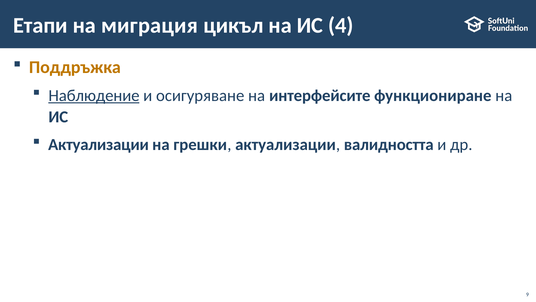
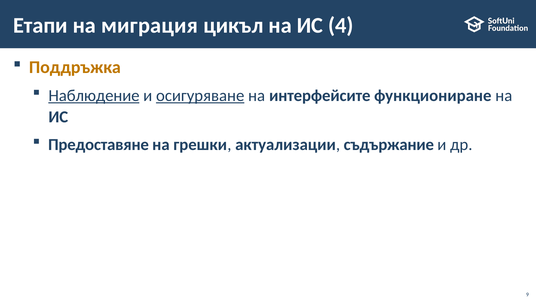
осигуряване underline: none -> present
Актуализации at (99, 145): Актуализации -> Предоставяне
валидността: валидността -> съдържание
